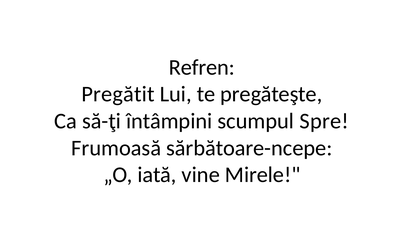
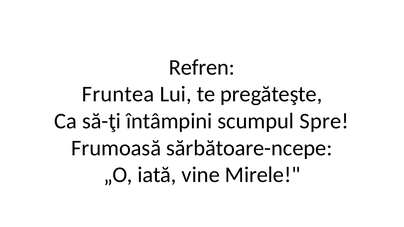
Pregătit: Pregătit -> Fruntea
